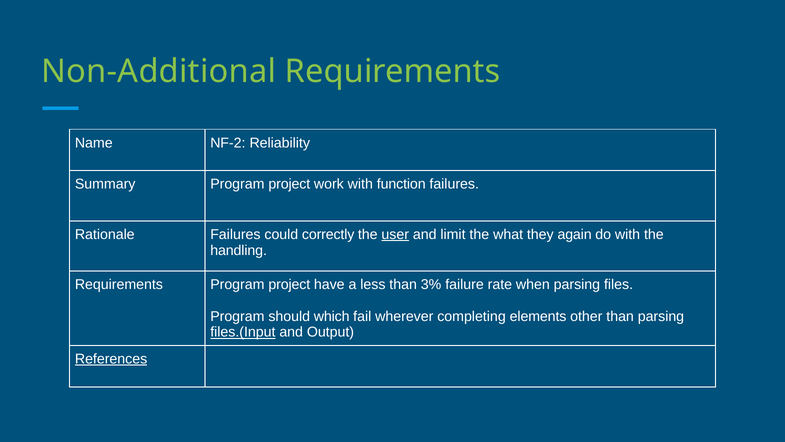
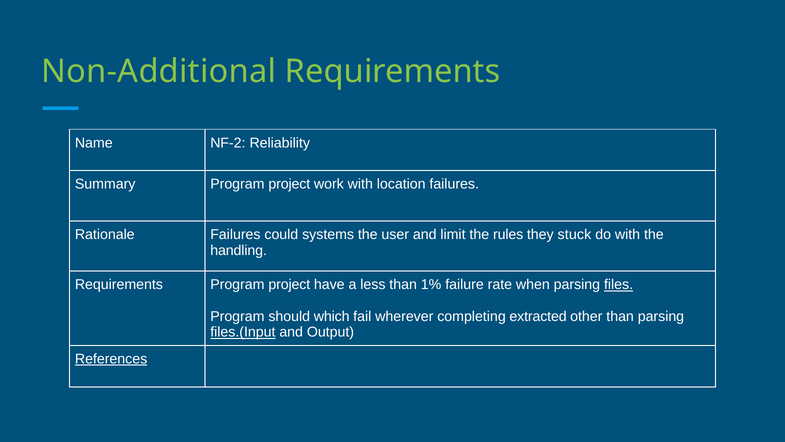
function: function -> location
correctly: correctly -> systems
user underline: present -> none
what: what -> rules
again: again -> stuck
3%: 3% -> 1%
files underline: none -> present
elements: elements -> extracted
